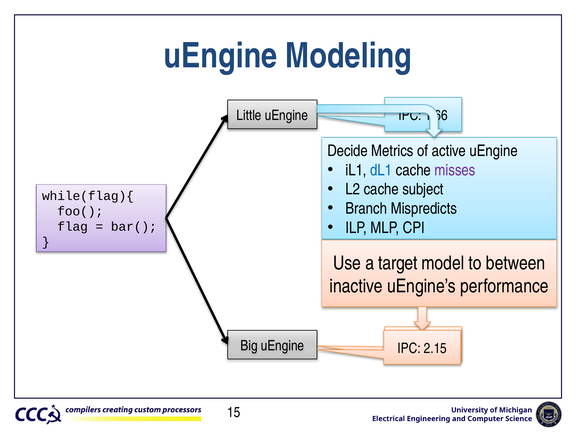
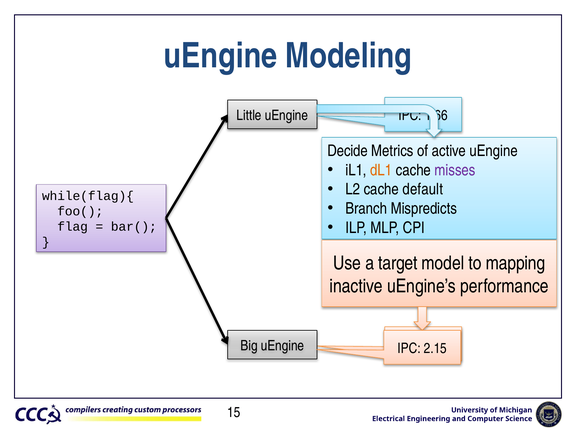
dL1 colour: blue -> orange
subject: subject -> default
between: between -> mapping
